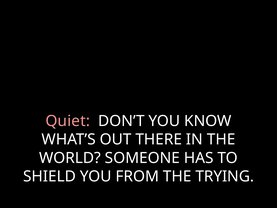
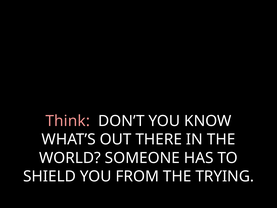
Quiet: Quiet -> Think
